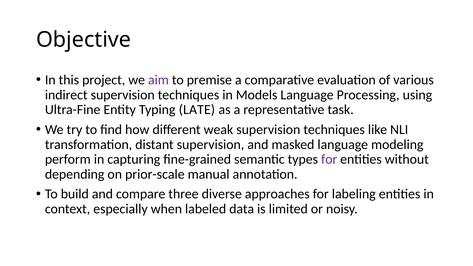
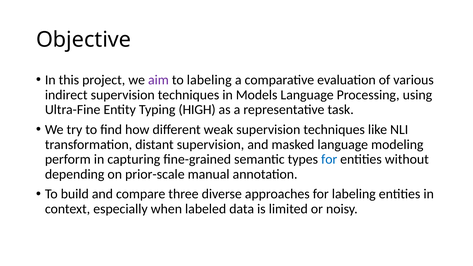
to premise: premise -> labeling
LATE: LATE -> HIGH
for at (329, 159) colour: purple -> blue
